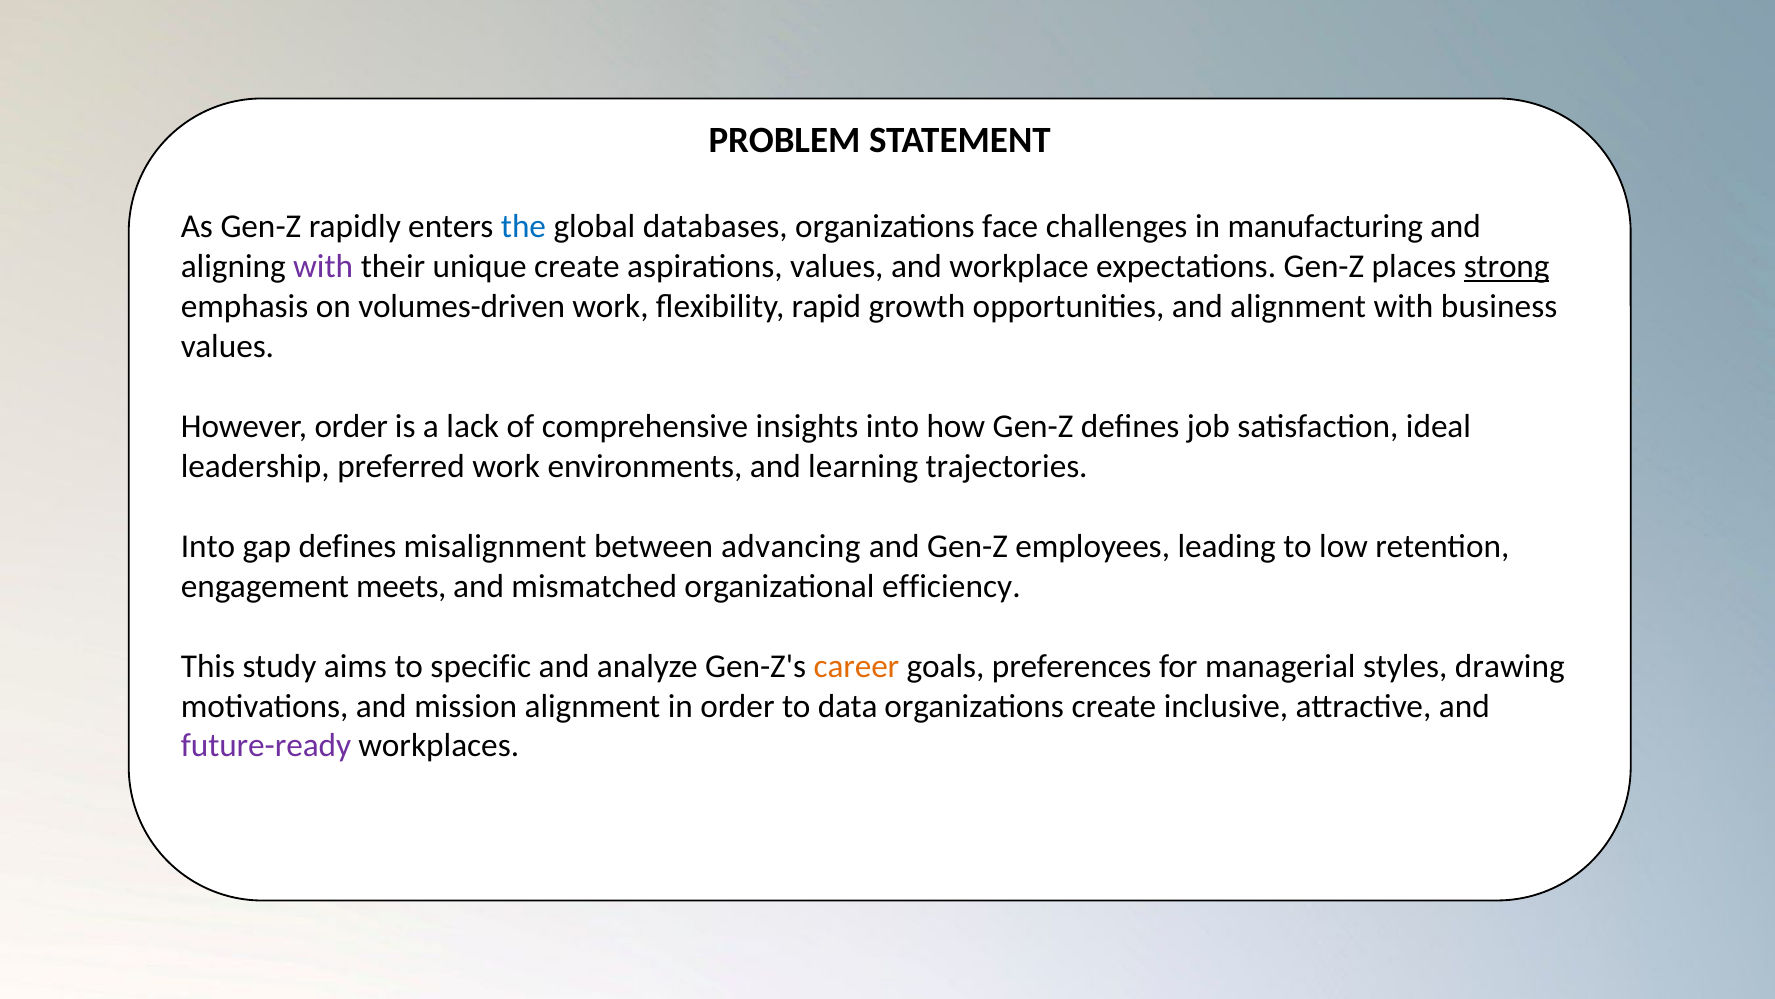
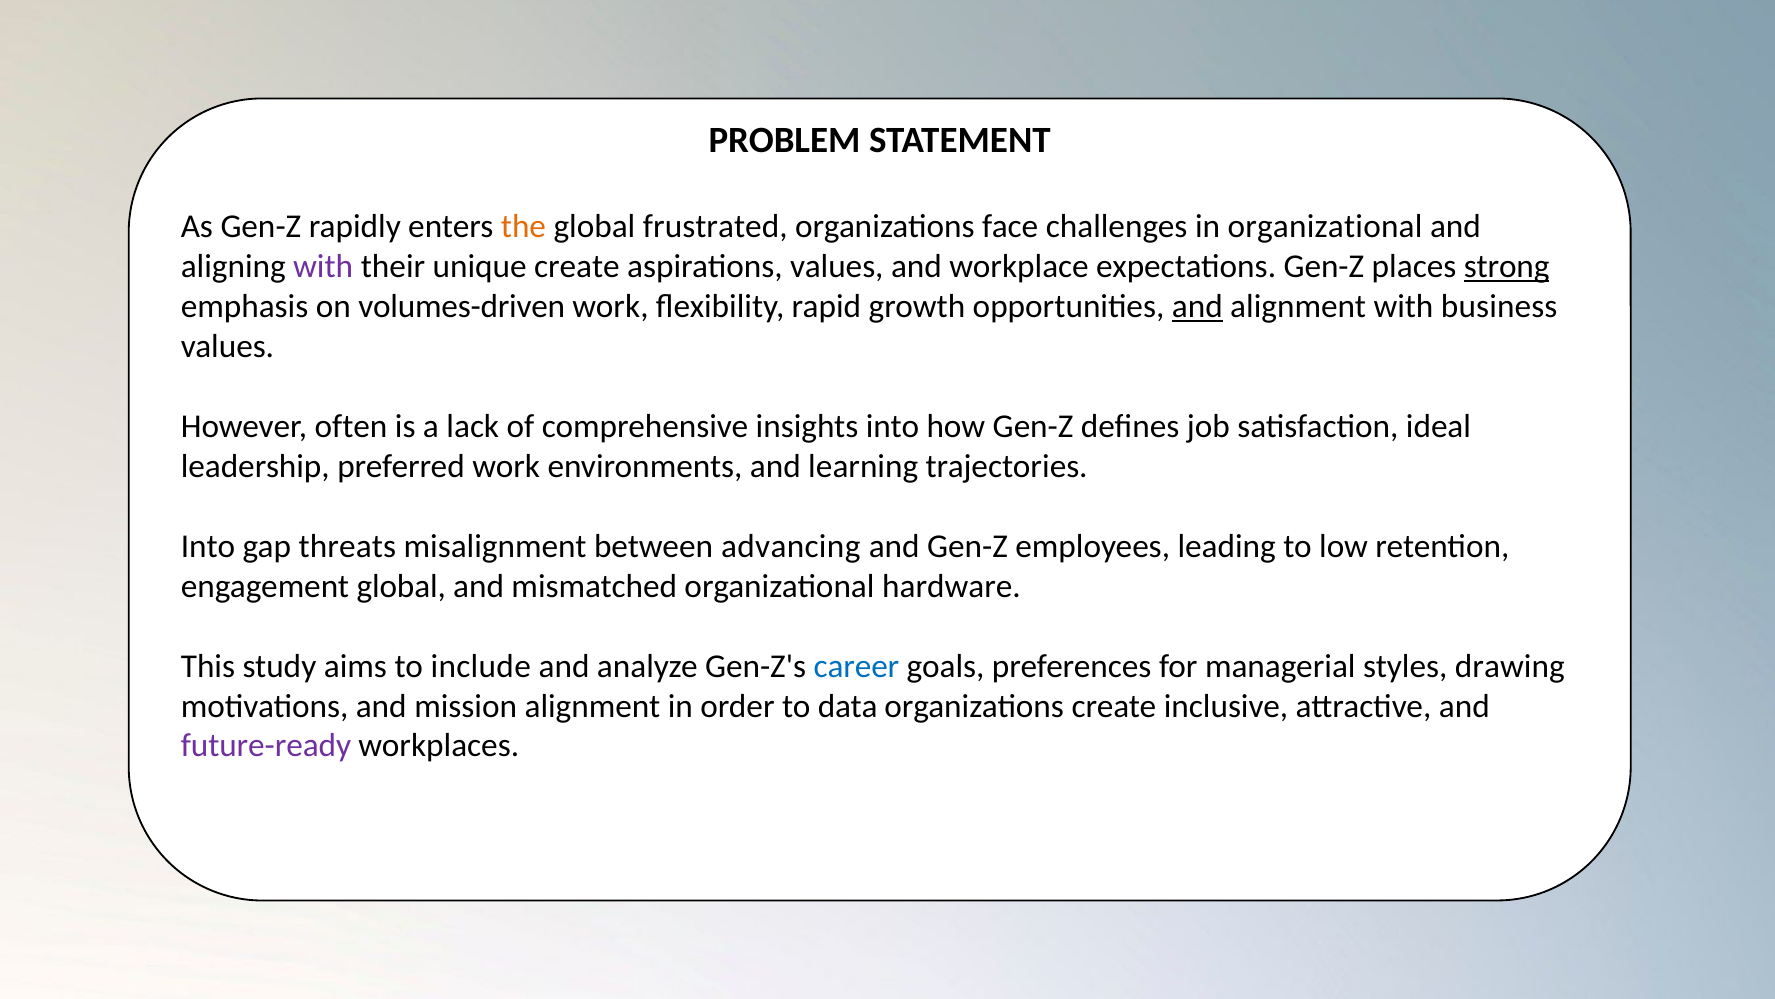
the colour: blue -> orange
databases: databases -> frustrated
in manufacturing: manufacturing -> organizational
and at (1197, 306) underline: none -> present
However order: order -> often
gap defines: defines -> threats
engagement meets: meets -> global
efficiency: efficiency -> hardware
specific: specific -> include
career colour: orange -> blue
